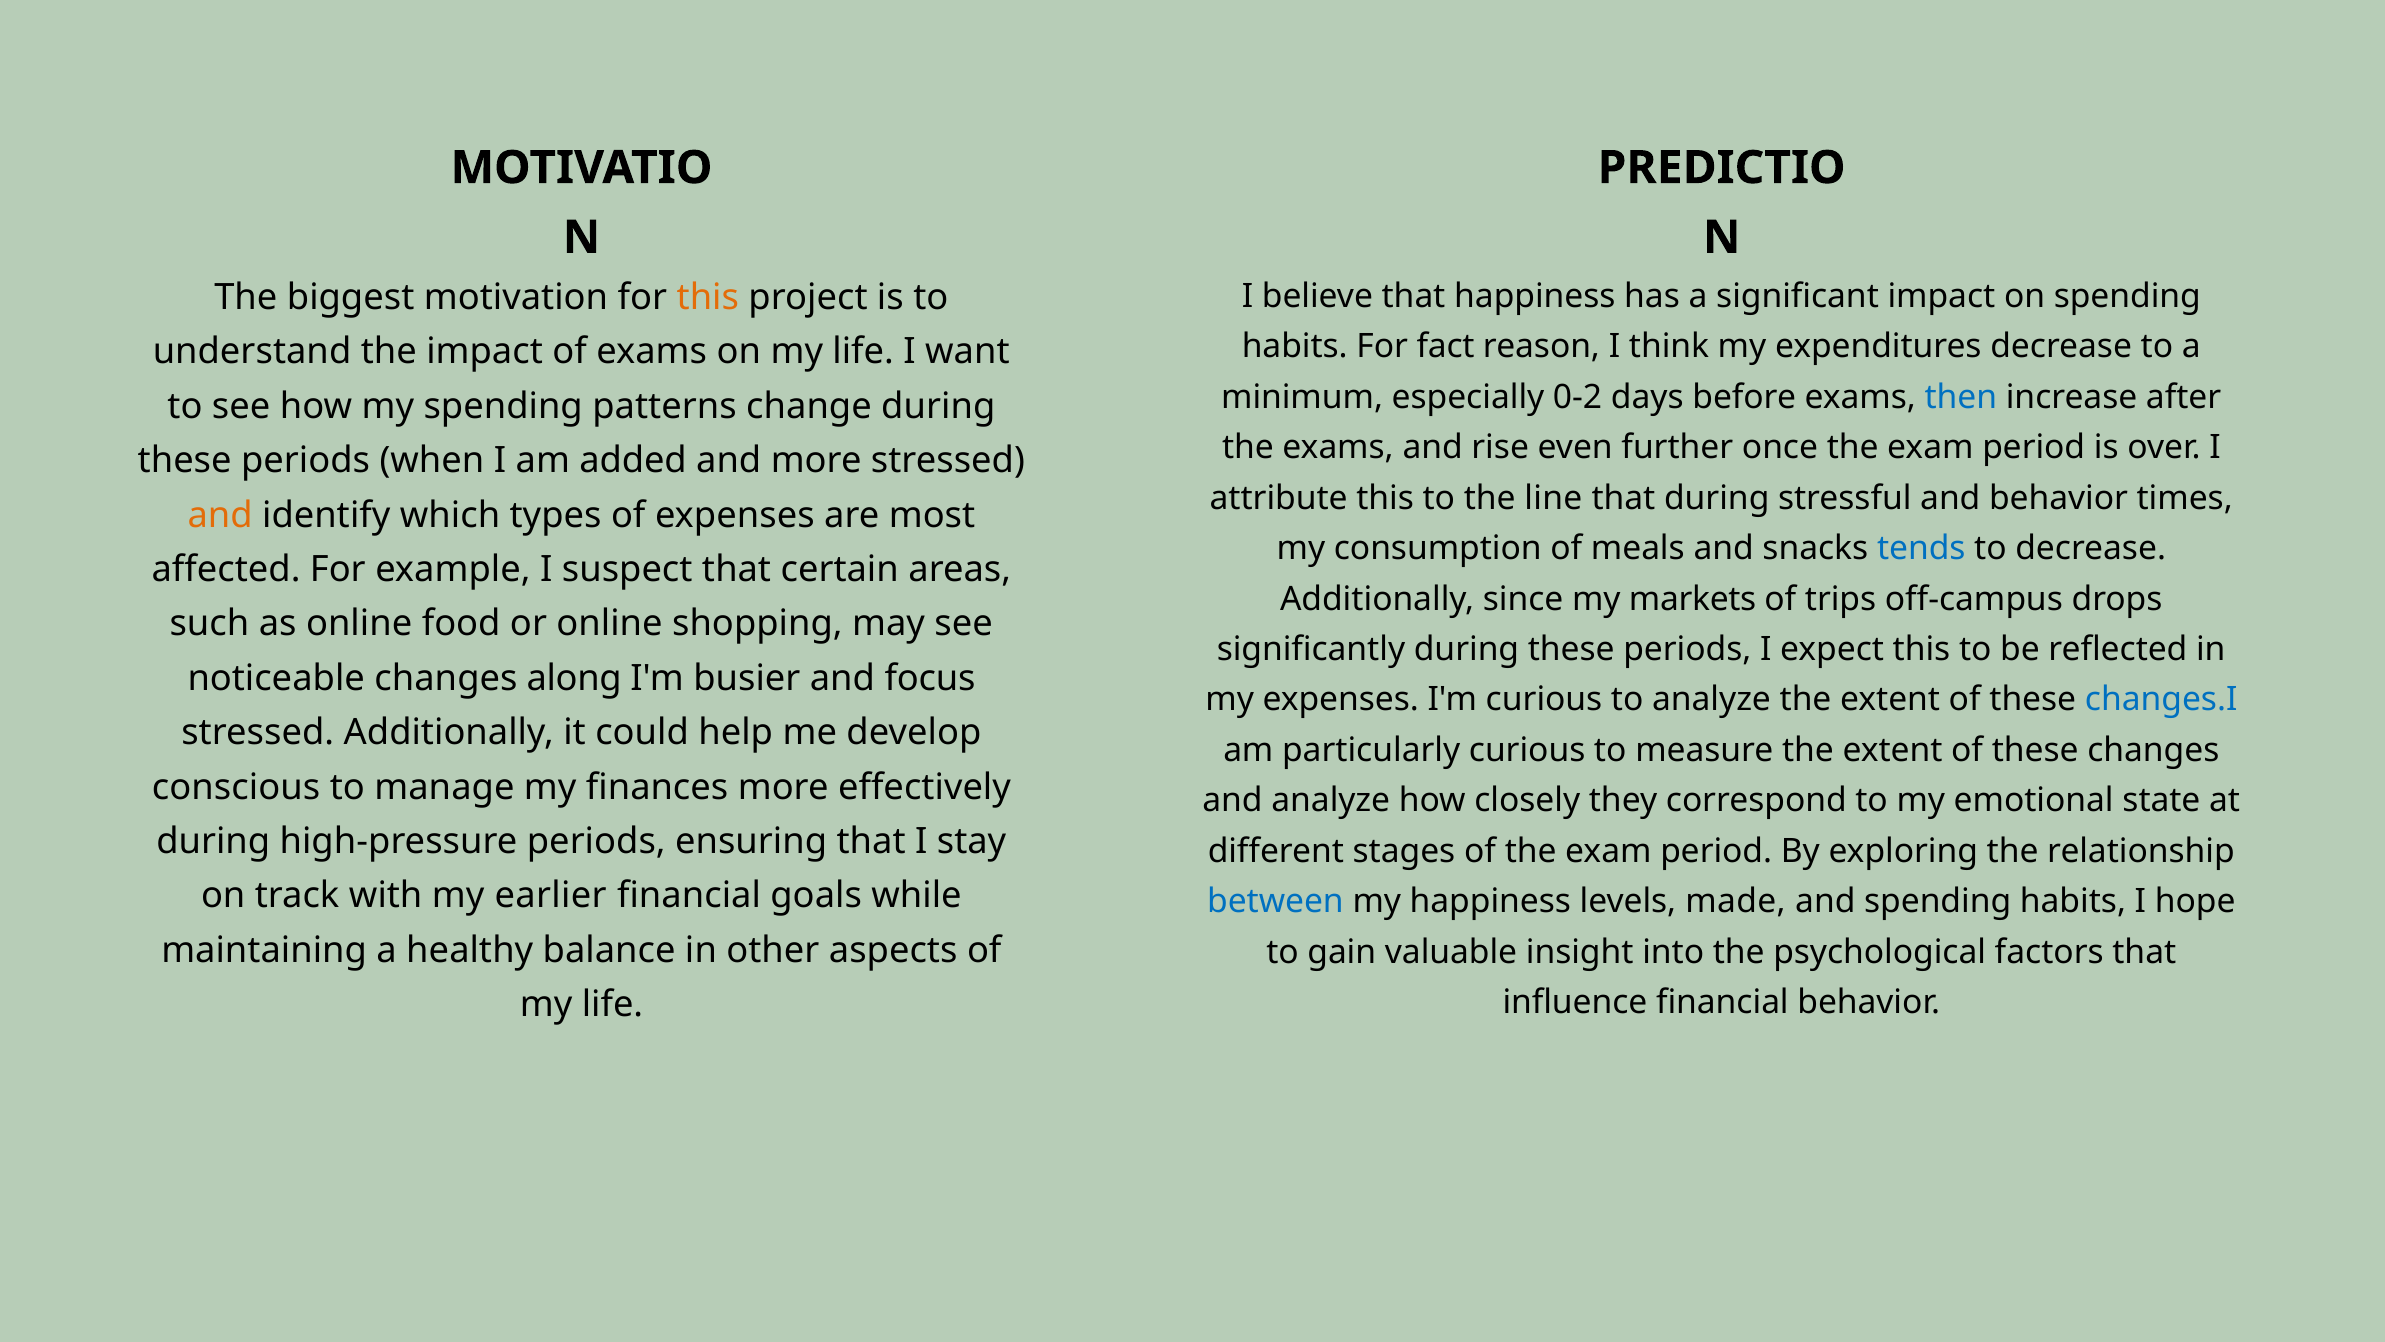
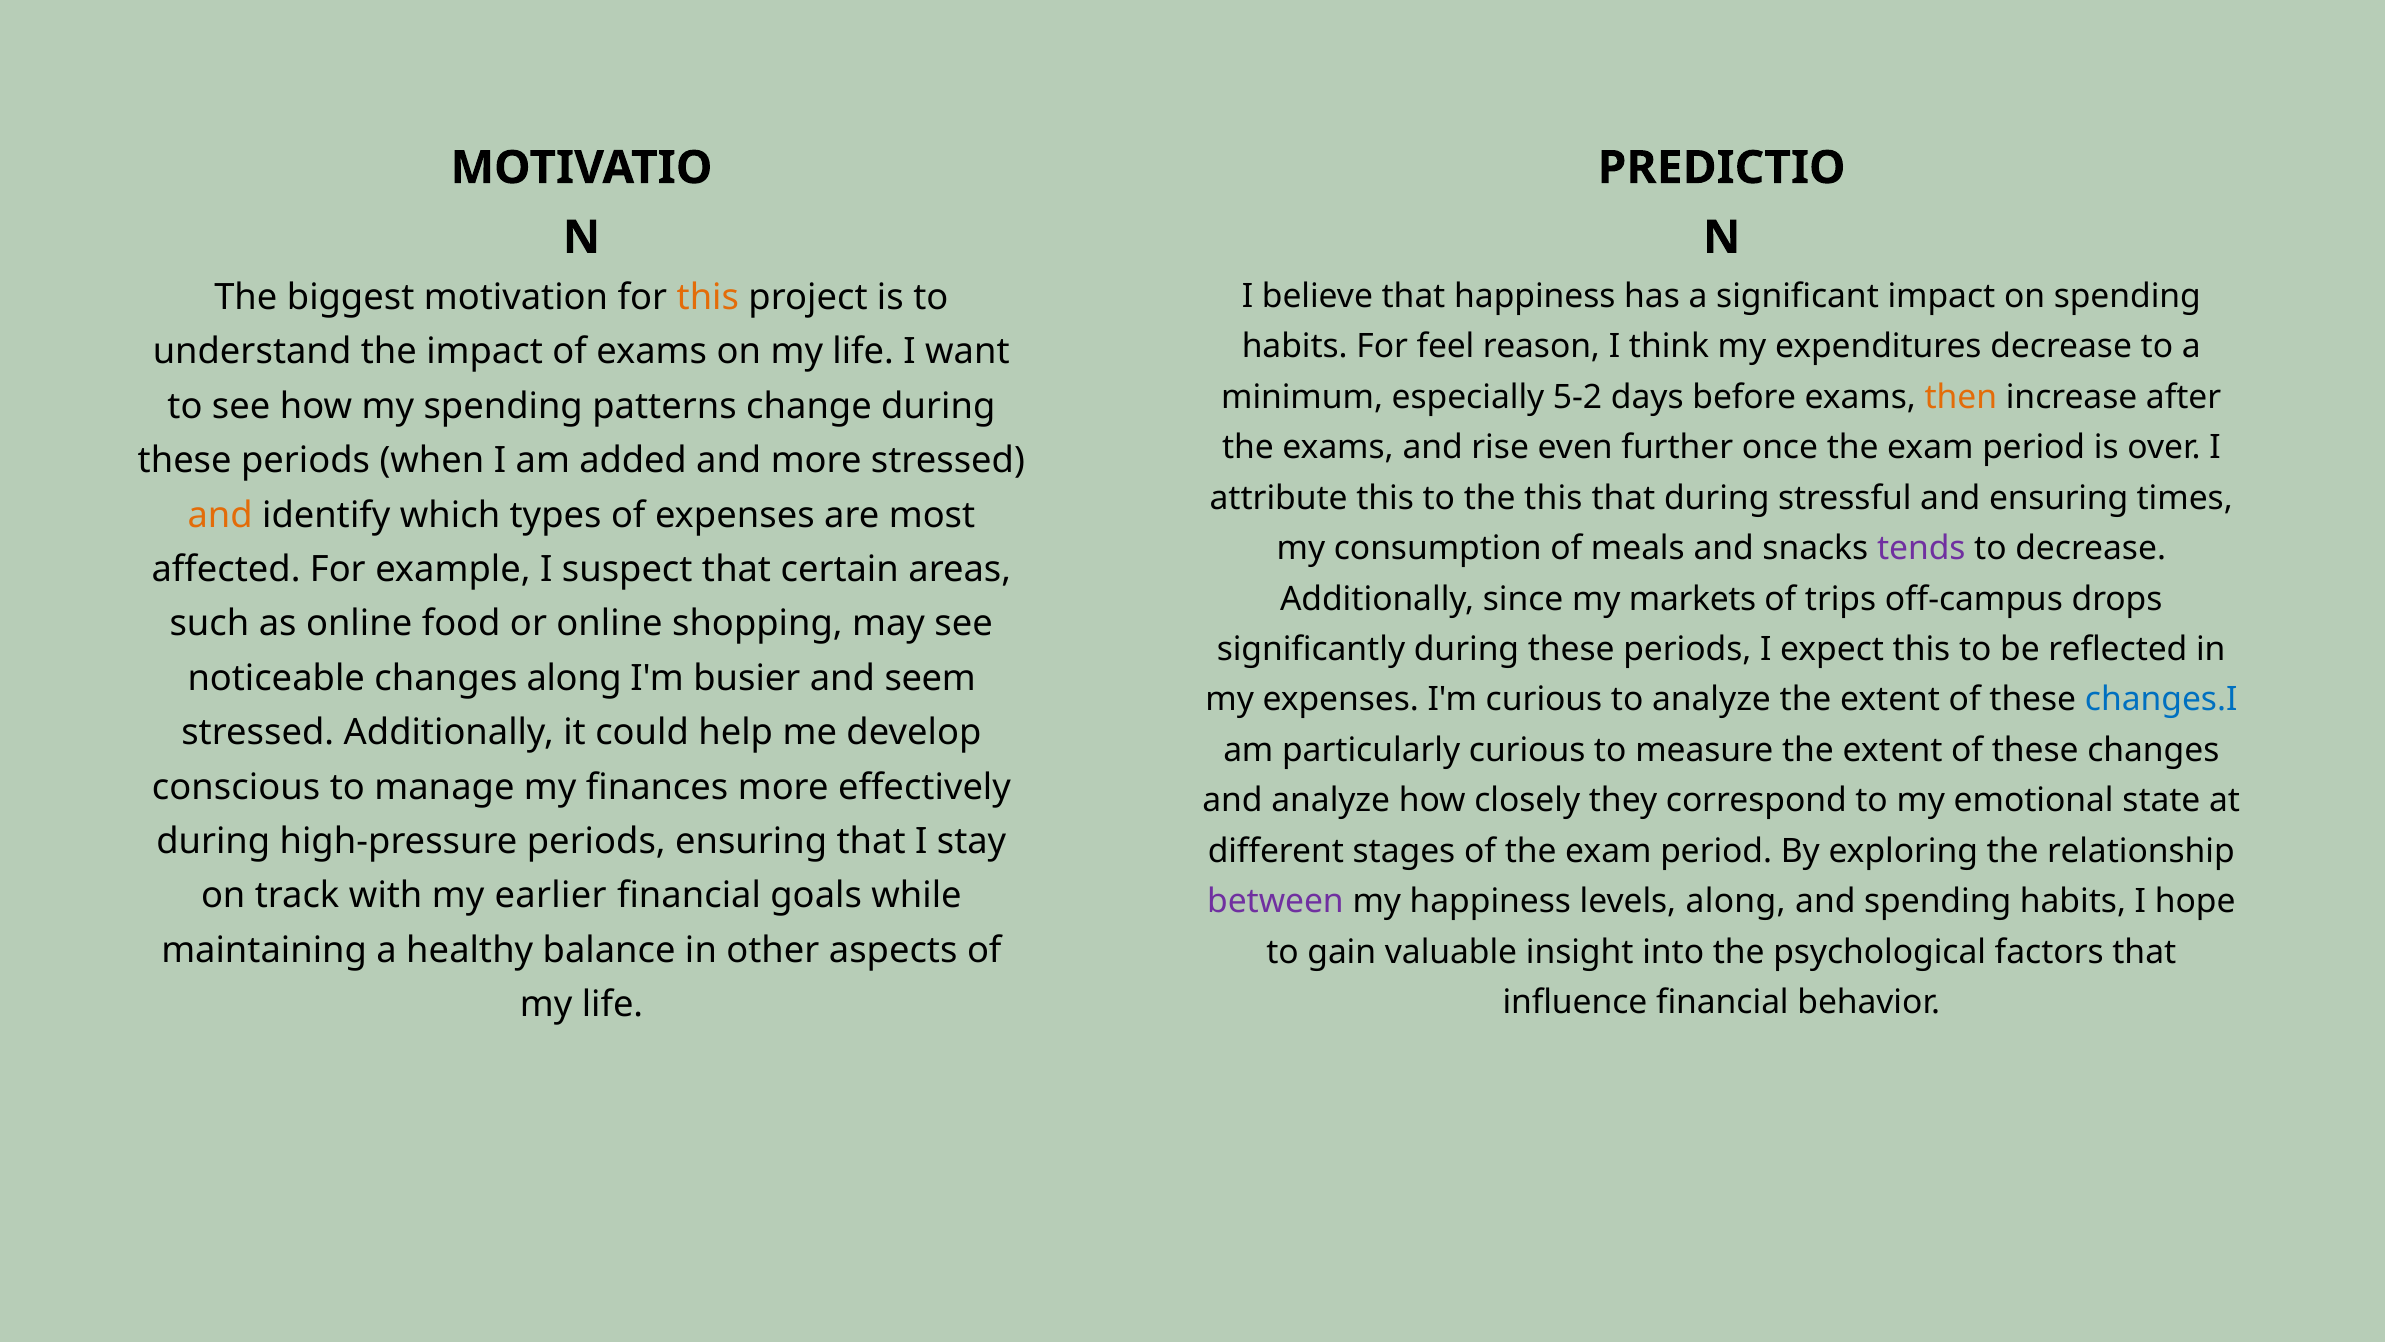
fact: fact -> feel
0-2: 0-2 -> 5-2
then colour: blue -> orange
the line: line -> this
and behavior: behavior -> ensuring
tends colour: blue -> purple
focus: focus -> seem
between colour: blue -> purple
levels made: made -> along
